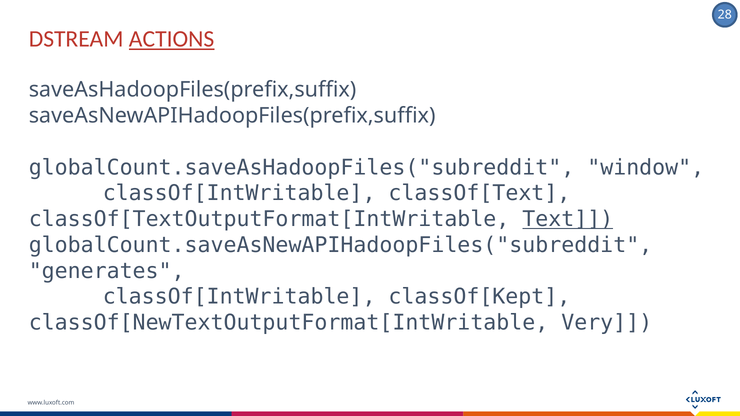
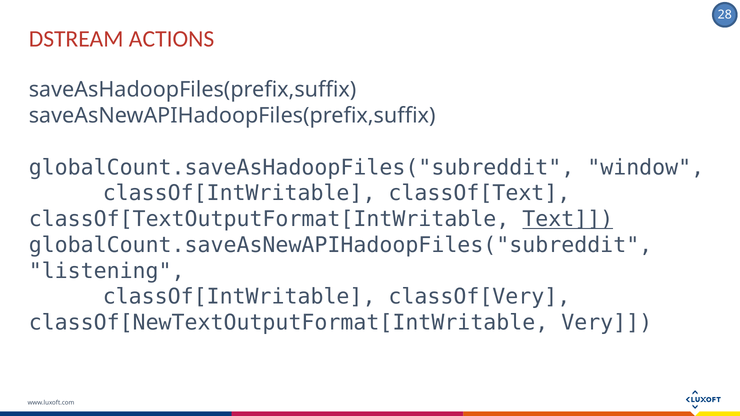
ACTIONS underline: present -> none
generates: generates -> listening
classOf[Kept: classOf[Kept -> classOf[Very
